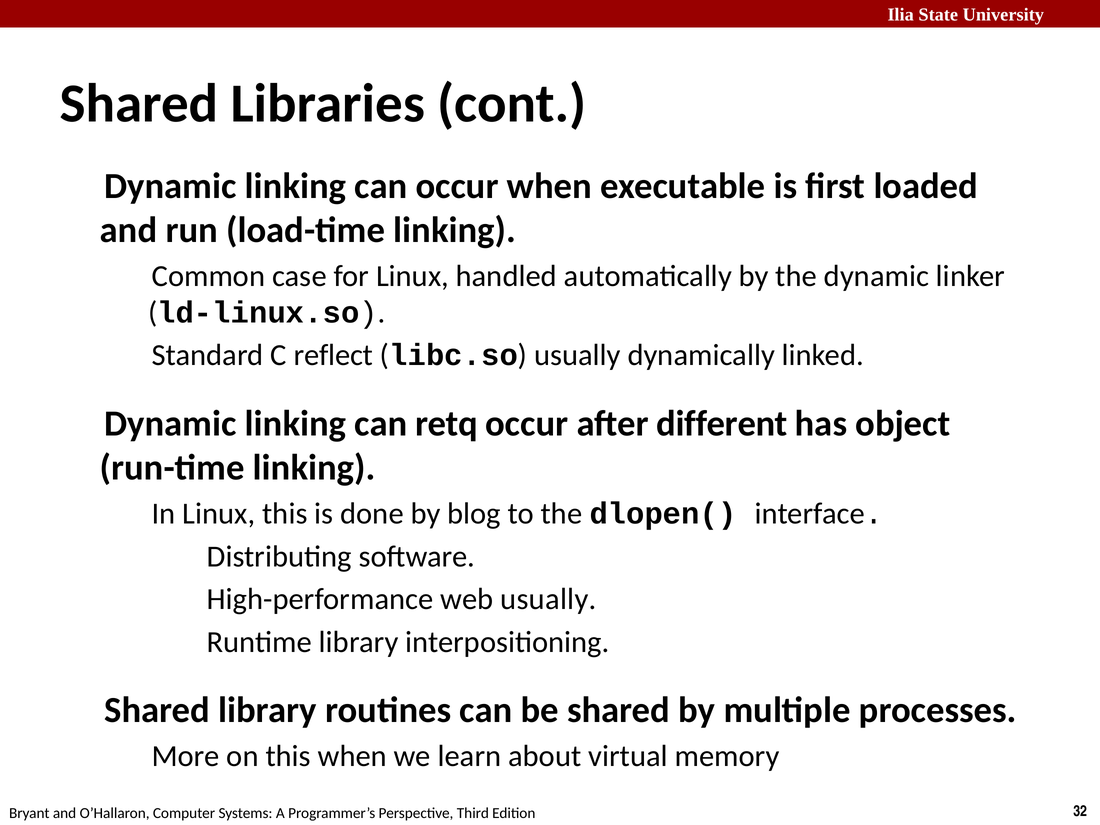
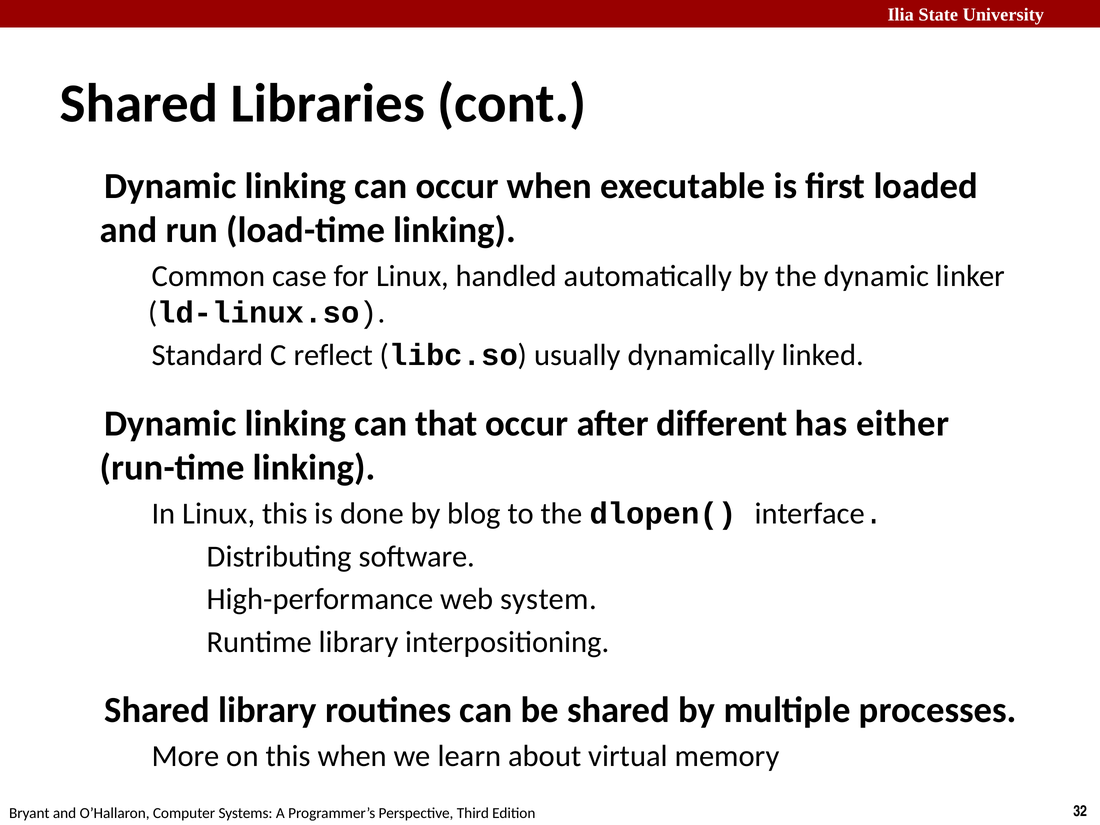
retq: retq -> that
object: object -> either
web usually: usually -> system
